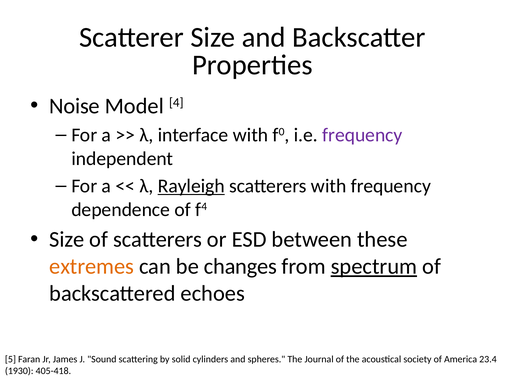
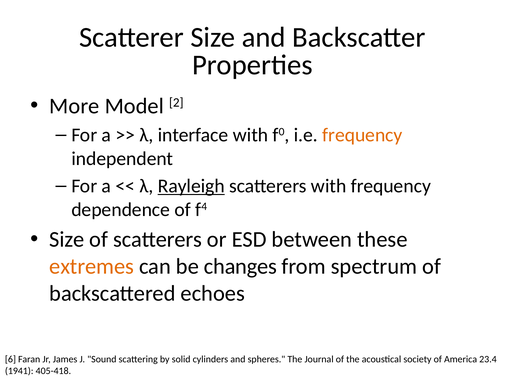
Noise: Noise -> More
4: 4 -> 2
frequency at (362, 135) colour: purple -> orange
spectrum underline: present -> none
5: 5 -> 6
1930: 1930 -> 1941
